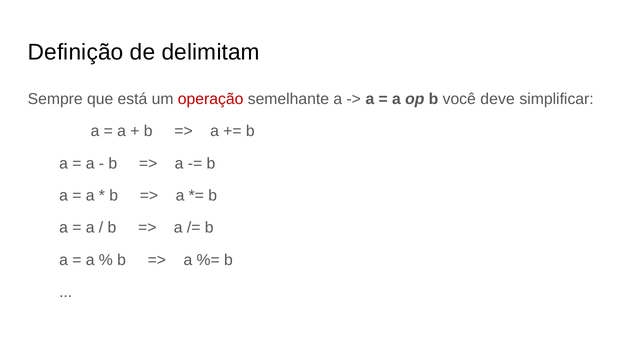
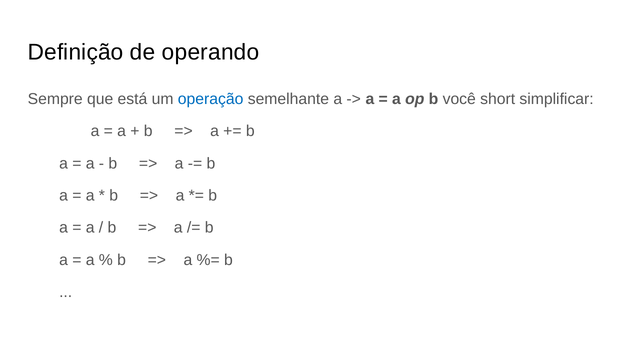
delimitam: delimitam -> operando
operação colour: red -> blue
deve: deve -> short
